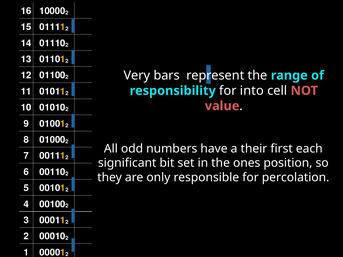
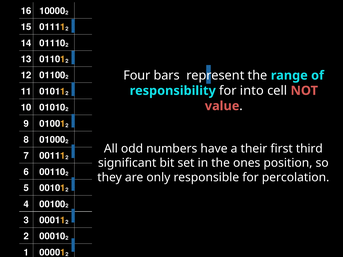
Very: Very -> Four
each: each -> third
